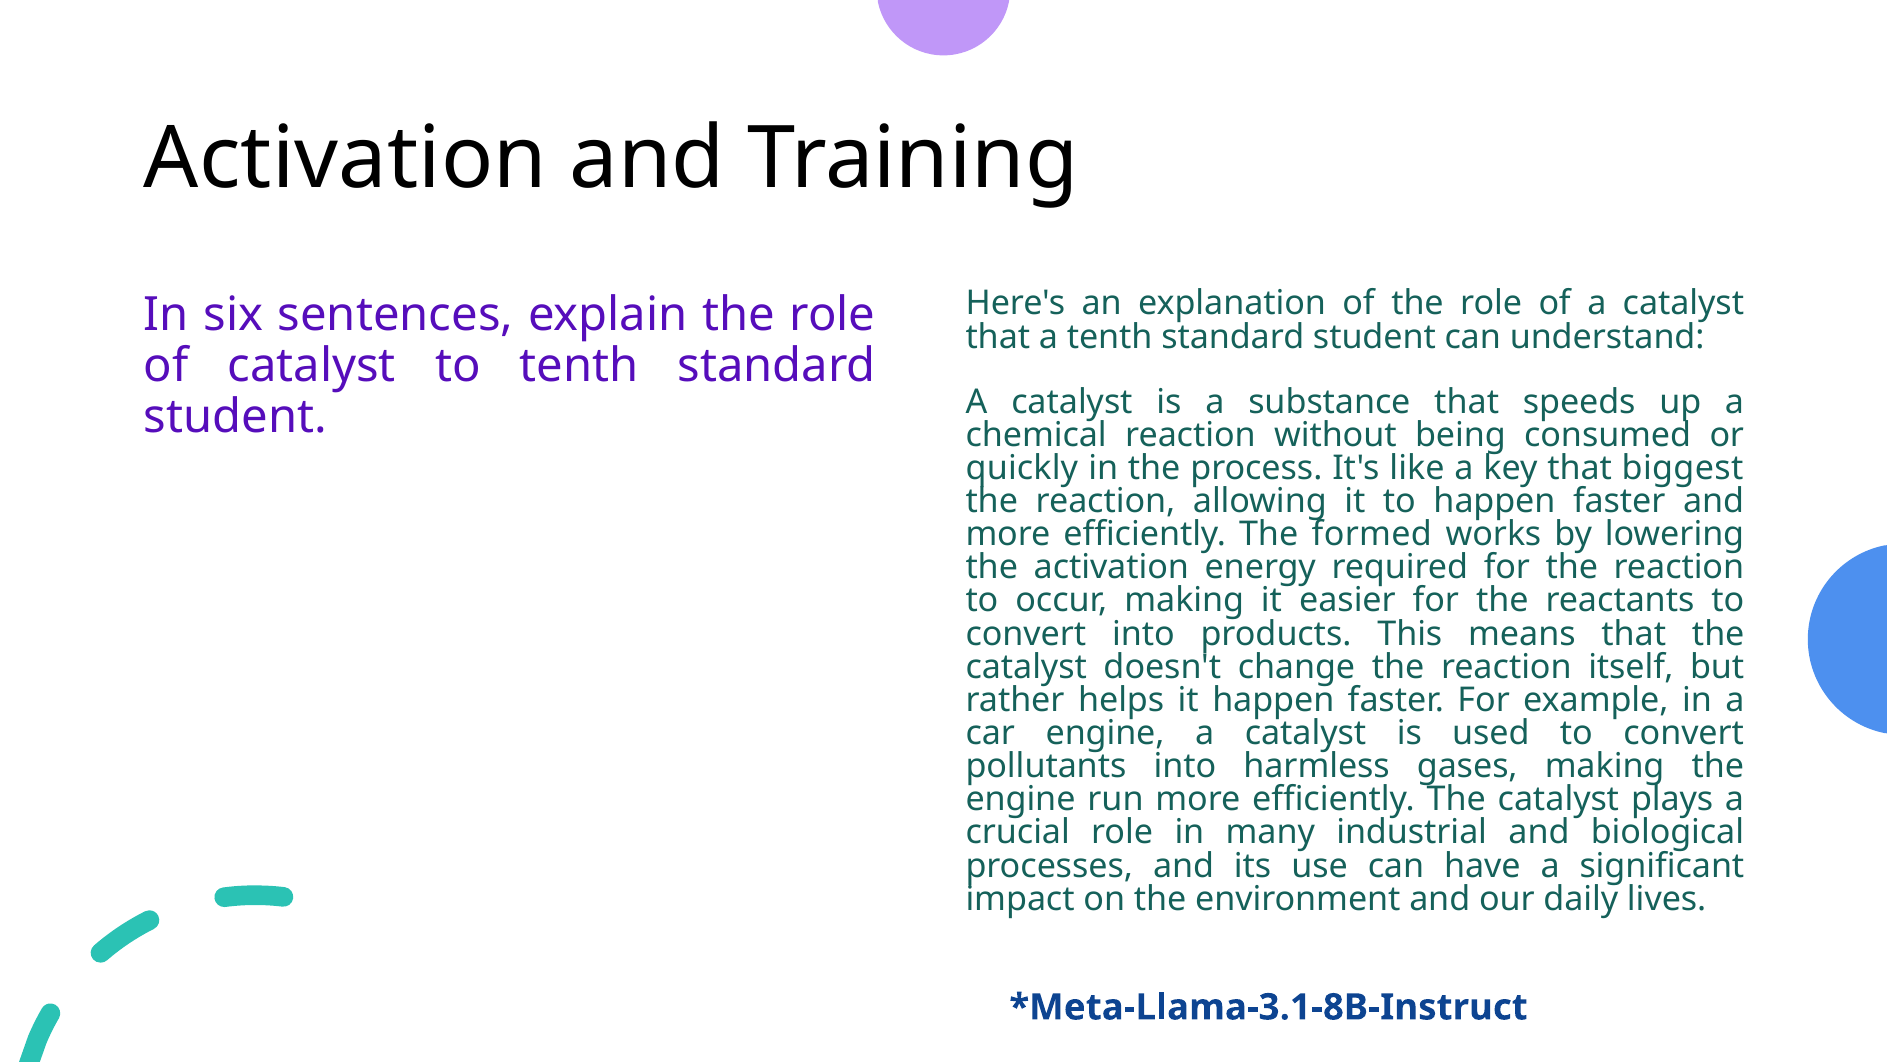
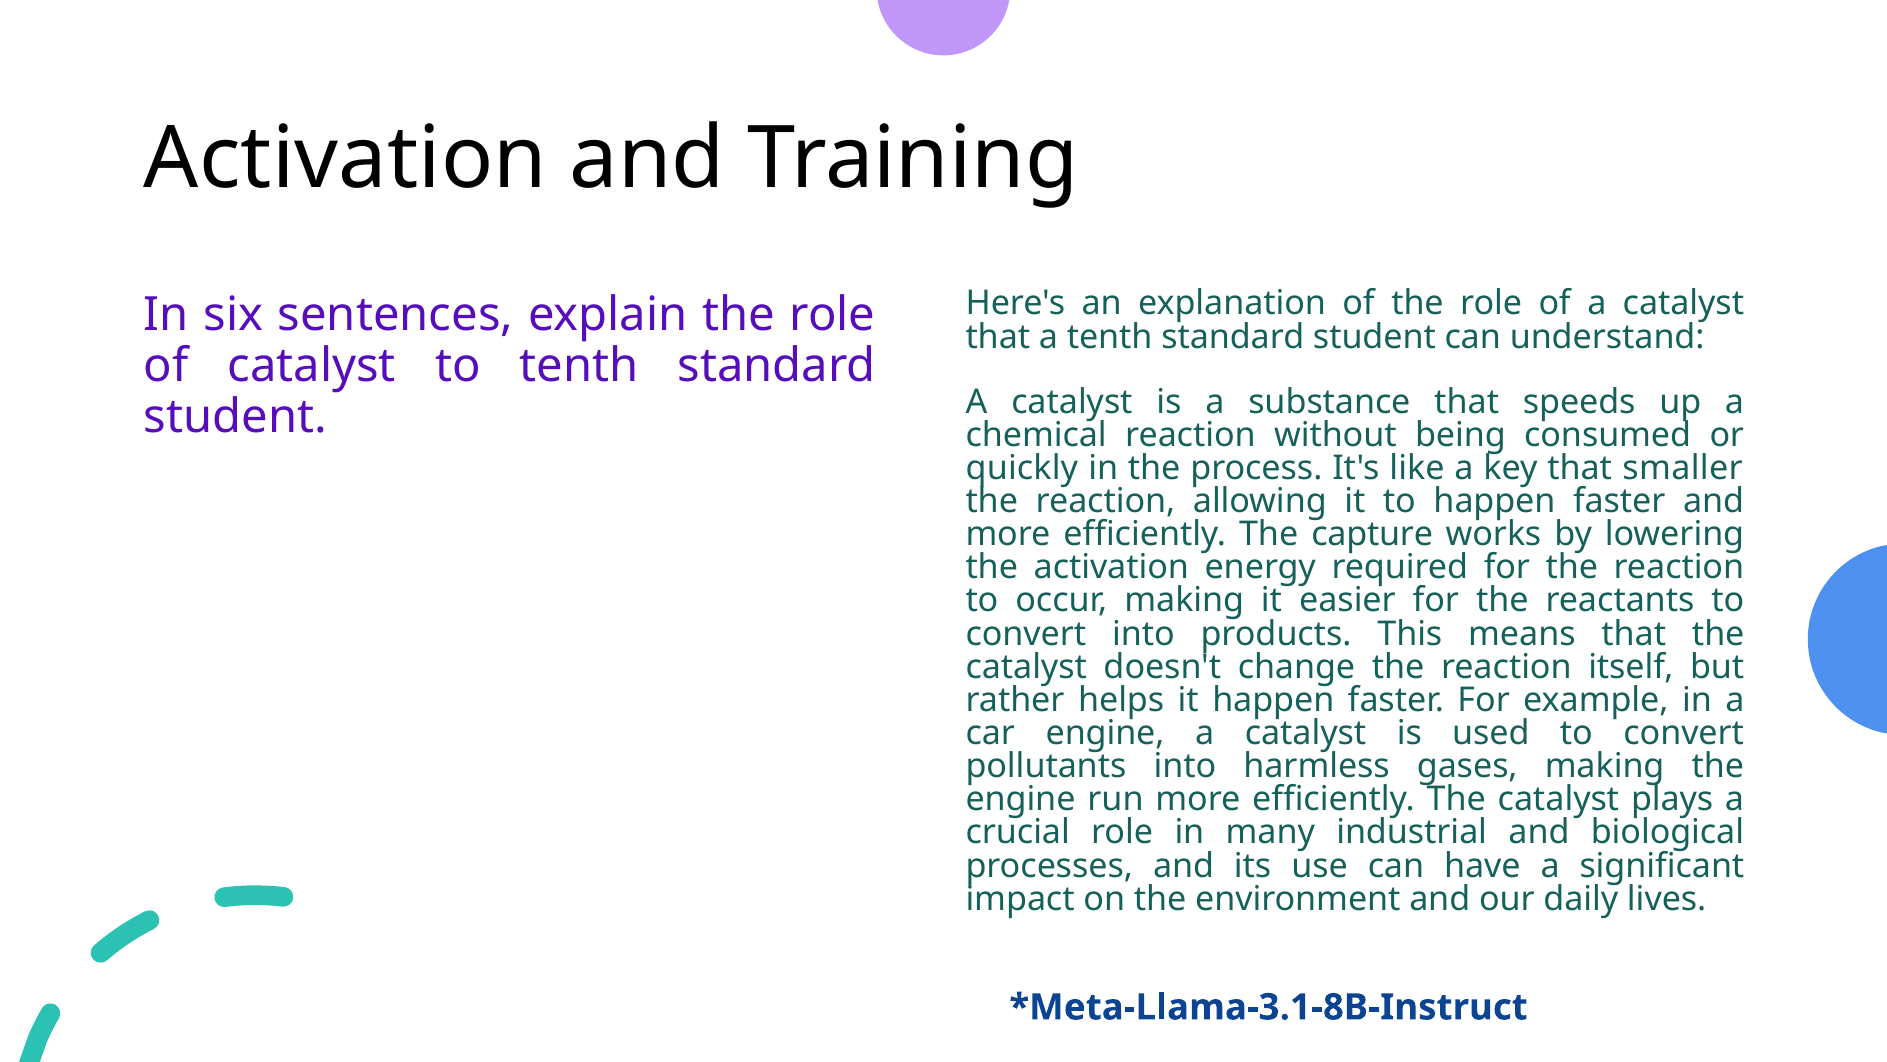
biggest: biggest -> smaller
formed: formed -> capture
